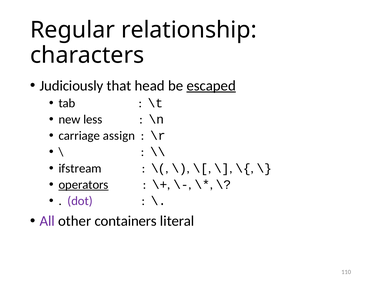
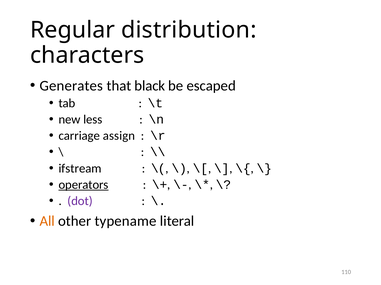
relationship: relationship -> distribution
Judiciously: Judiciously -> Generates
head: head -> black
escaped underline: present -> none
All colour: purple -> orange
containers: containers -> typename
